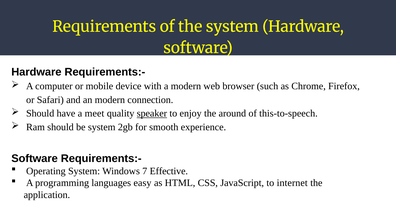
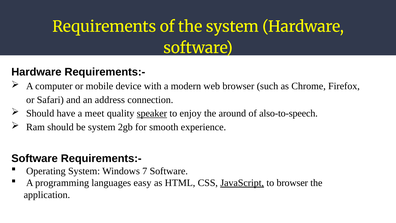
an modern: modern -> address
this-to-speech: this-to-speech -> also-to-speech
7 Effective: Effective -> Software
JavaScript underline: none -> present
to internet: internet -> browser
